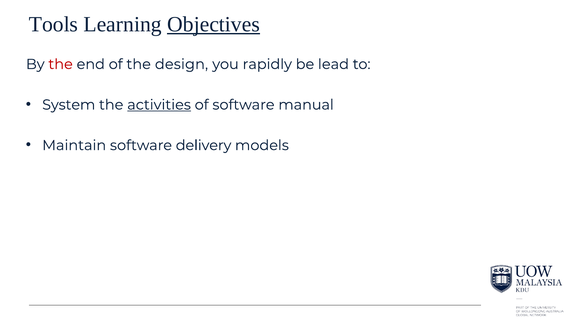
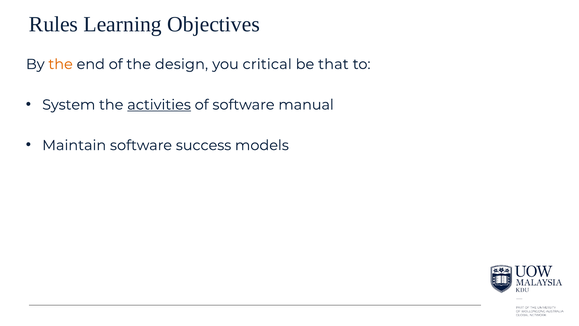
Tools: Tools -> Rules
Objectives underline: present -> none
the at (61, 64) colour: red -> orange
rapidly: rapidly -> critical
lead: lead -> that
delivery: delivery -> success
